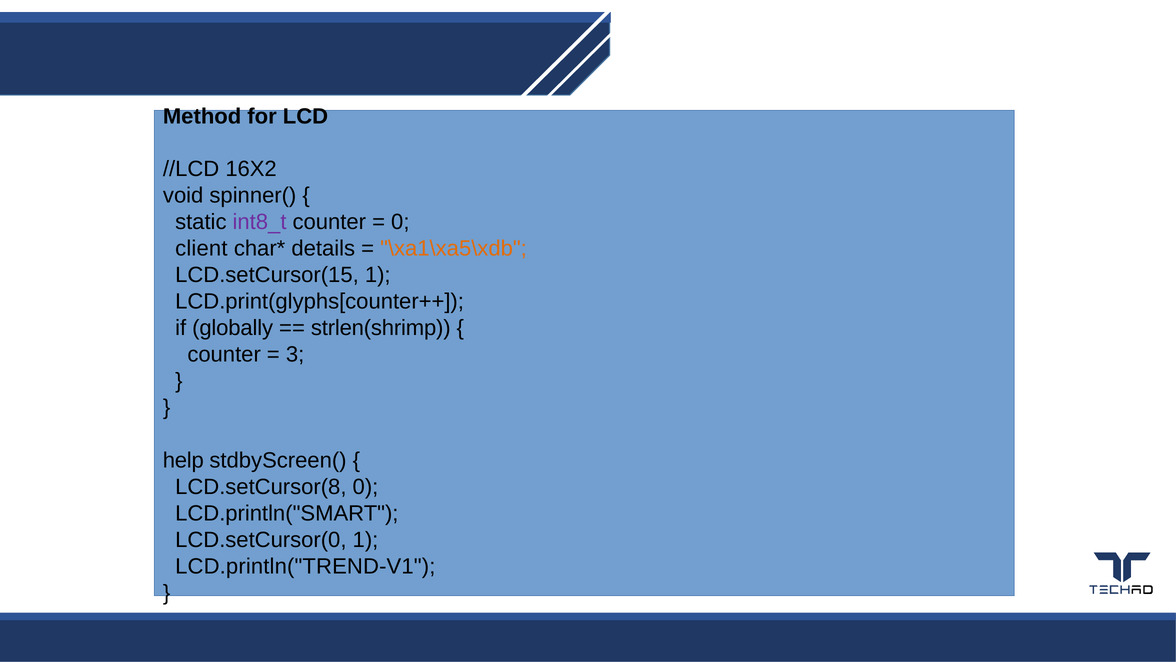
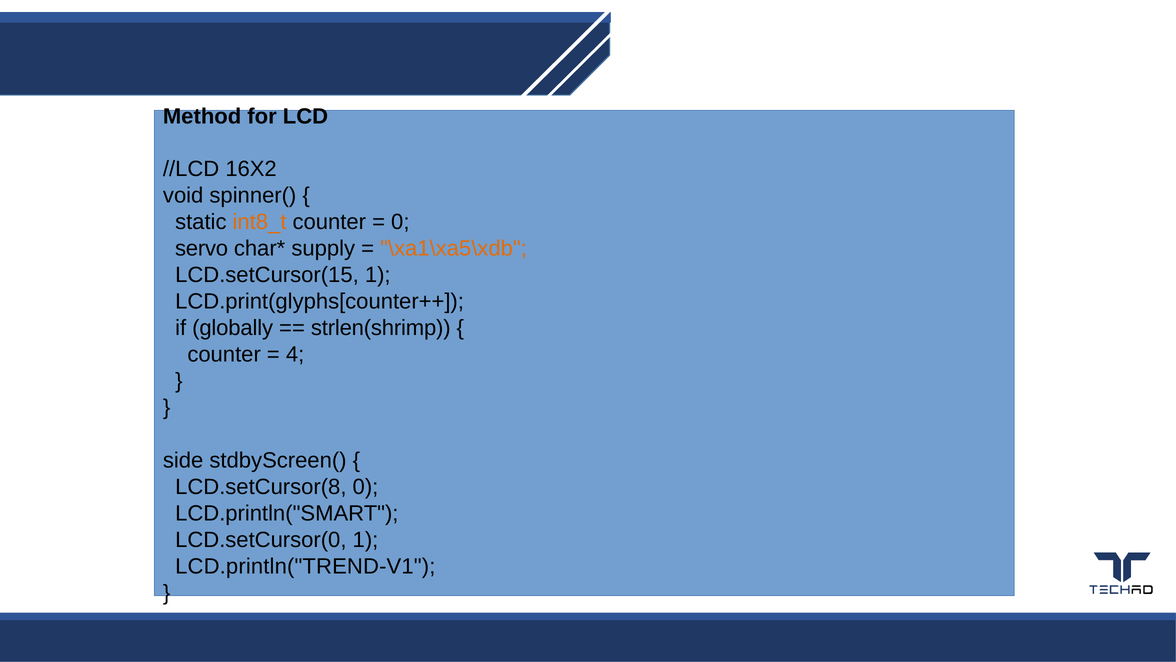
int8_t colour: purple -> orange
client: client -> servo
details: details -> supply
3: 3 -> 4
help: help -> side
